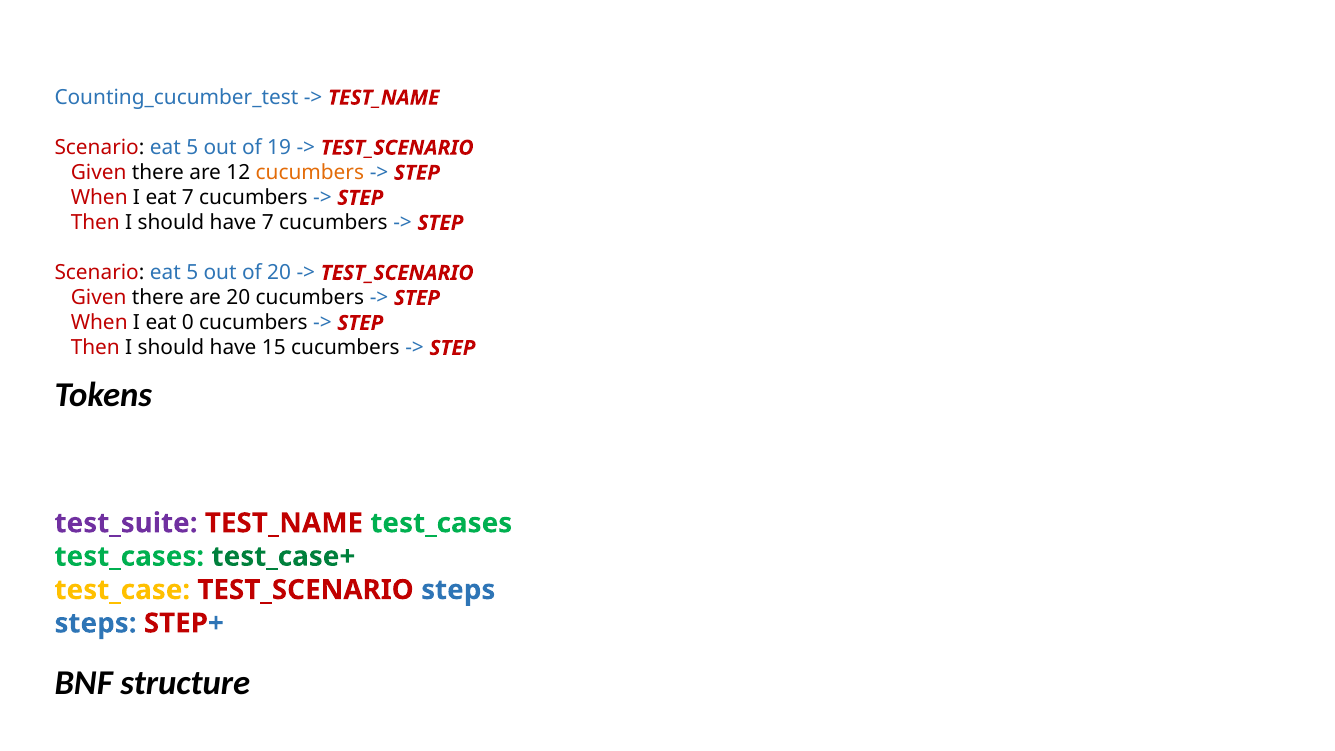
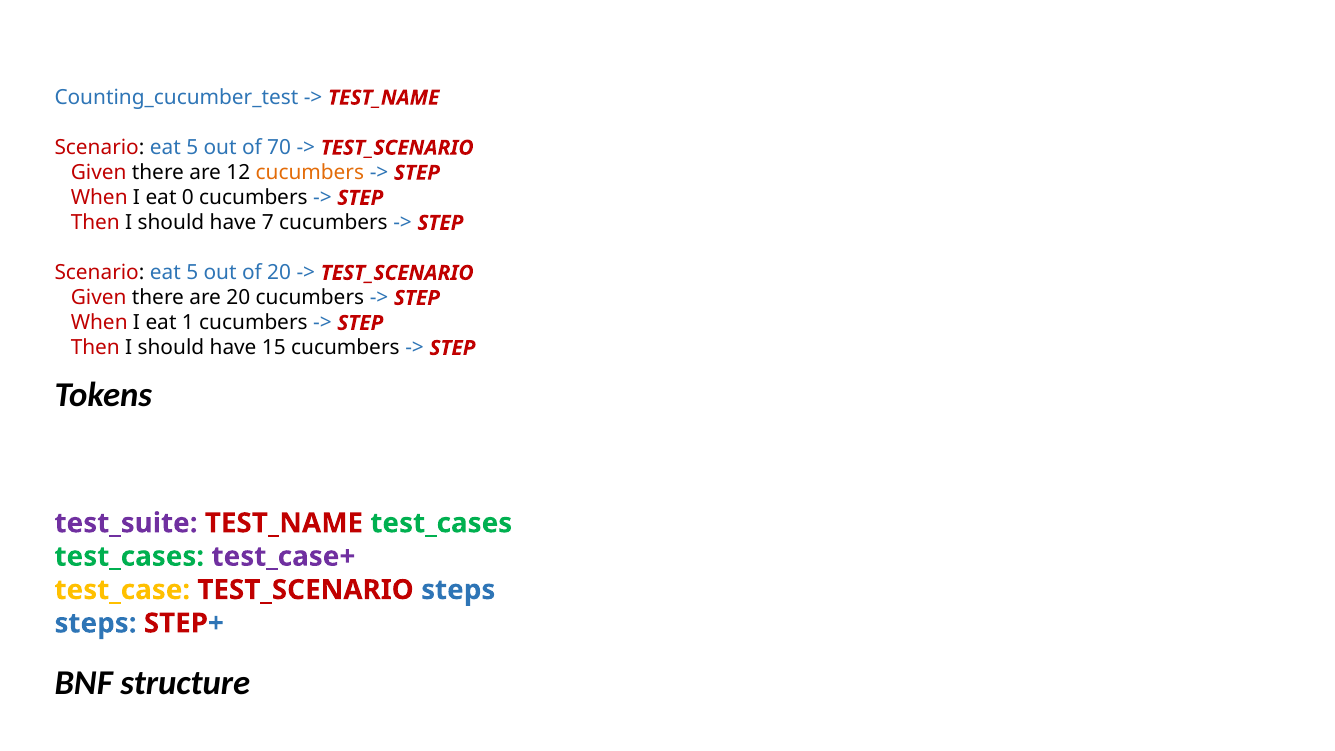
19: 19 -> 70
eat 7: 7 -> 0
0: 0 -> 1
test_case+ colour: green -> purple
